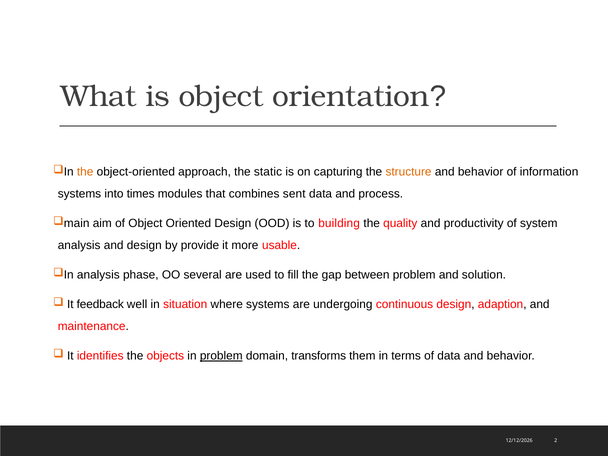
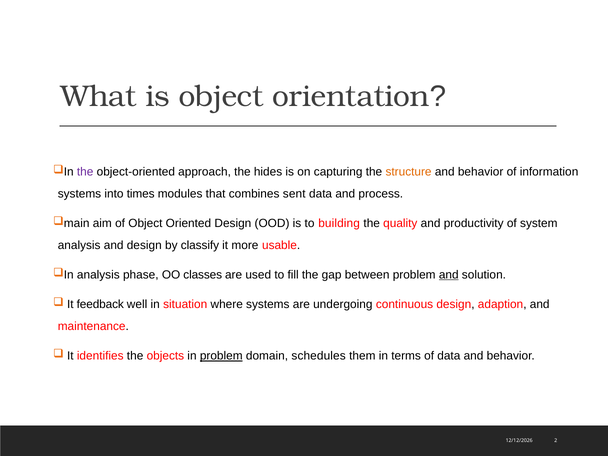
the at (85, 172) colour: orange -> purple
static: static -> hides
provide: provide -> classify
several: several -> classes
and at (449, 275) underline: none -> present
transforms: transforms -> schedules
